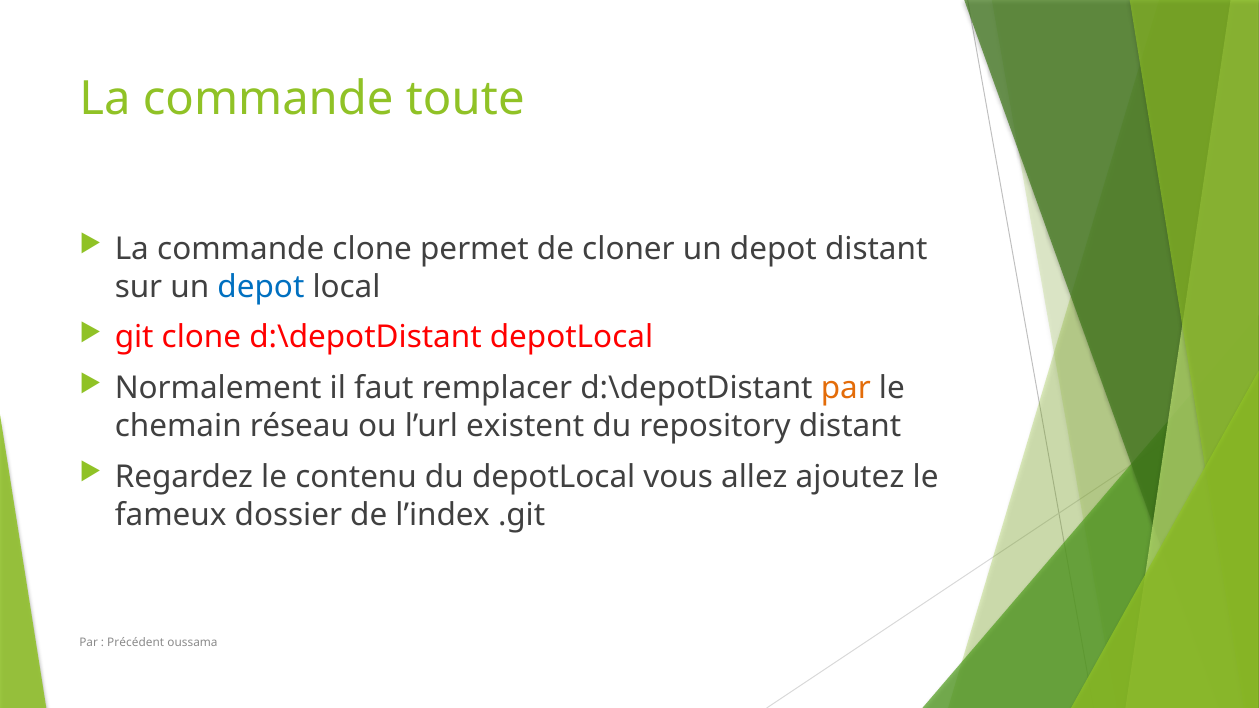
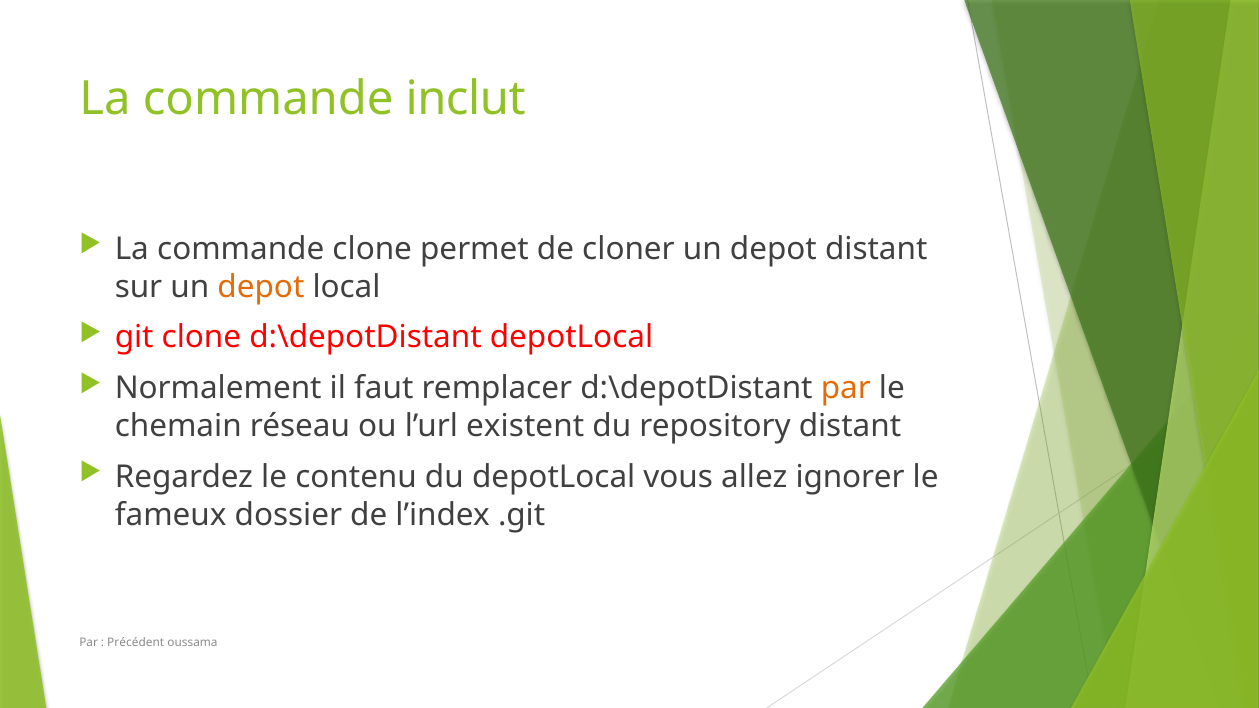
toute: toute -> inclut
depot at (261, 287) colour: blue -> orange
ajoutez: ajoutez -> ignorer
